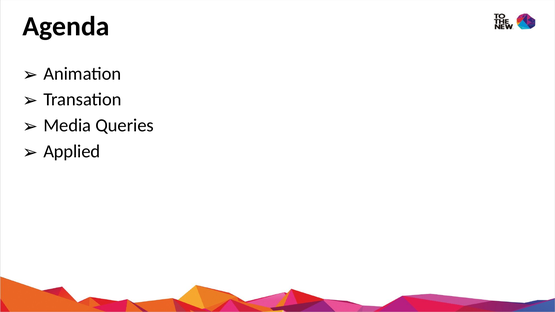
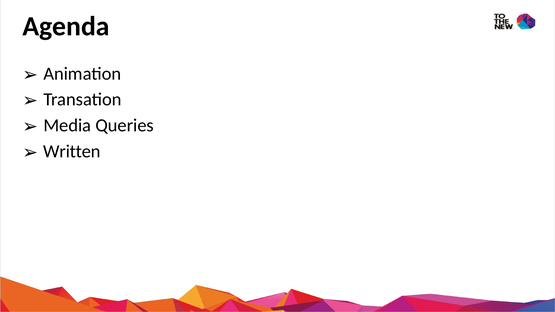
Applied: Applied -> Written
